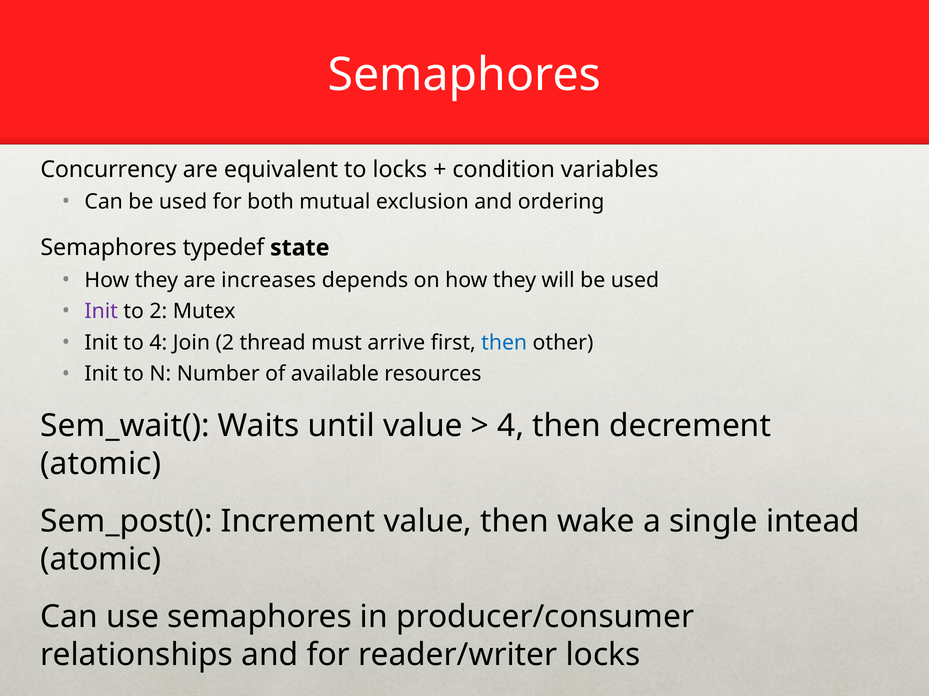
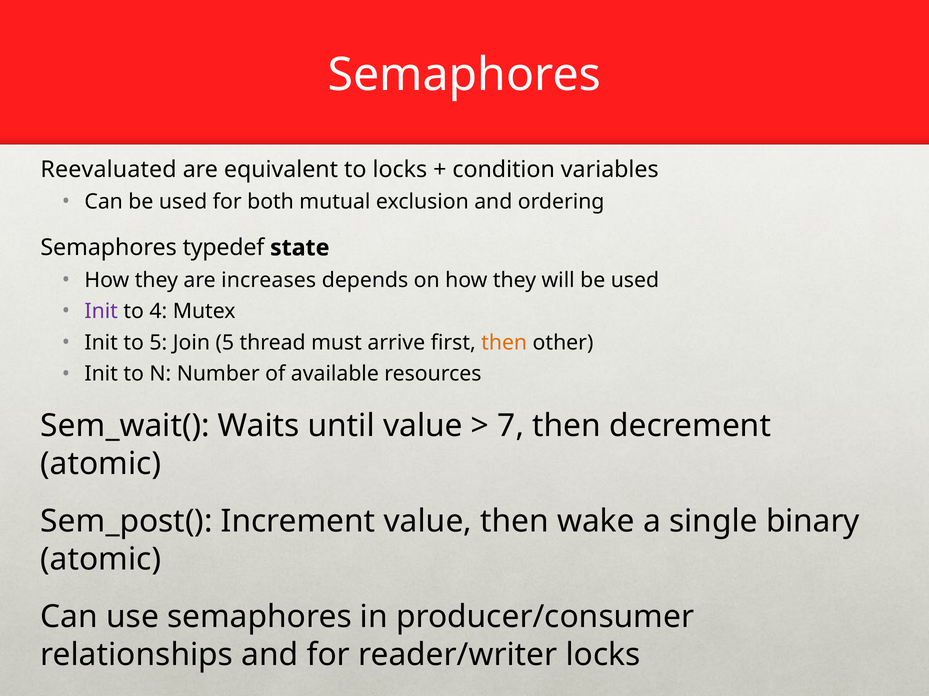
Concurrency: Concurrency -> Reevaluated
to 2: 2 -> 4
to 4: 4 -> 5
Join 2: 2 -> 5
then at (504, 343) colour: blue -> orange
4 at (511, 426): 4 -> 7
intead: intead -> binary
